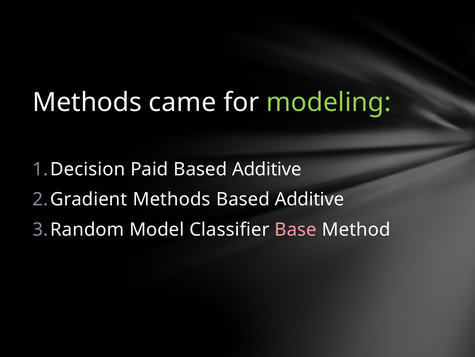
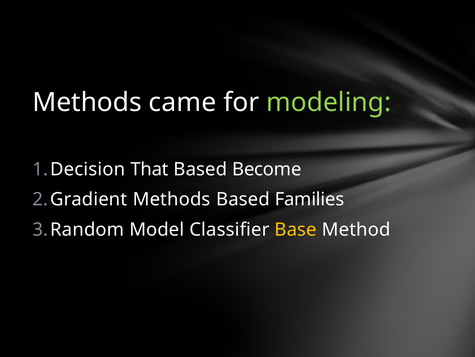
Paid: Paid -> That
Additive at (267, 169): Additive -> Become
Additive at (309, 199): Additive -> Families
Base colour: pink -> yellow
